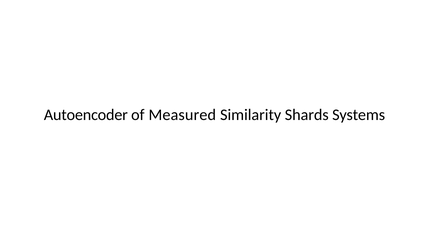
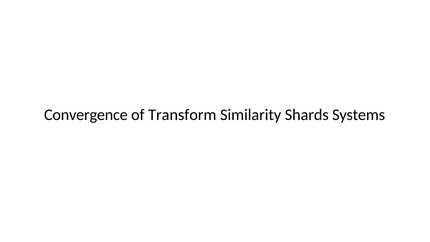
Autoencoder: Autoencoder -> Convergence
Measured: Measured -> Transform
